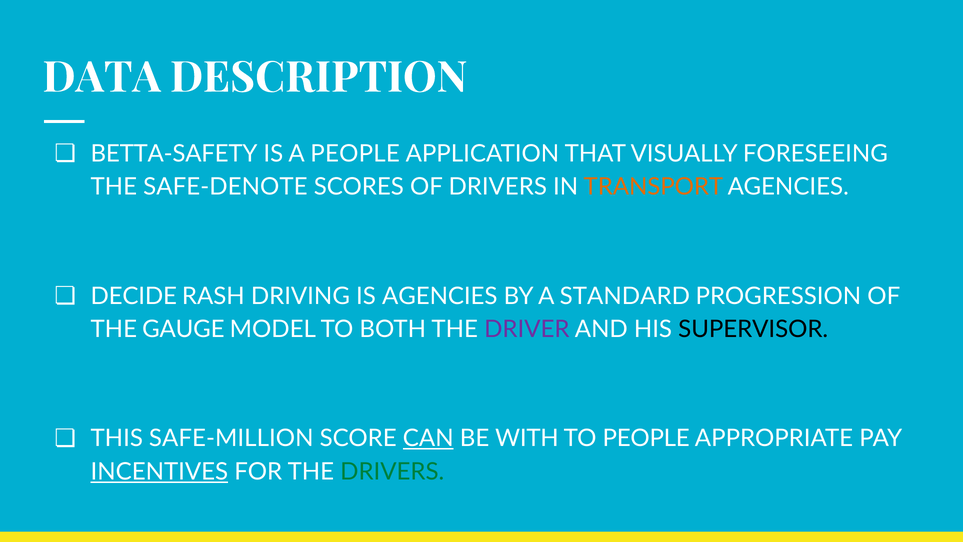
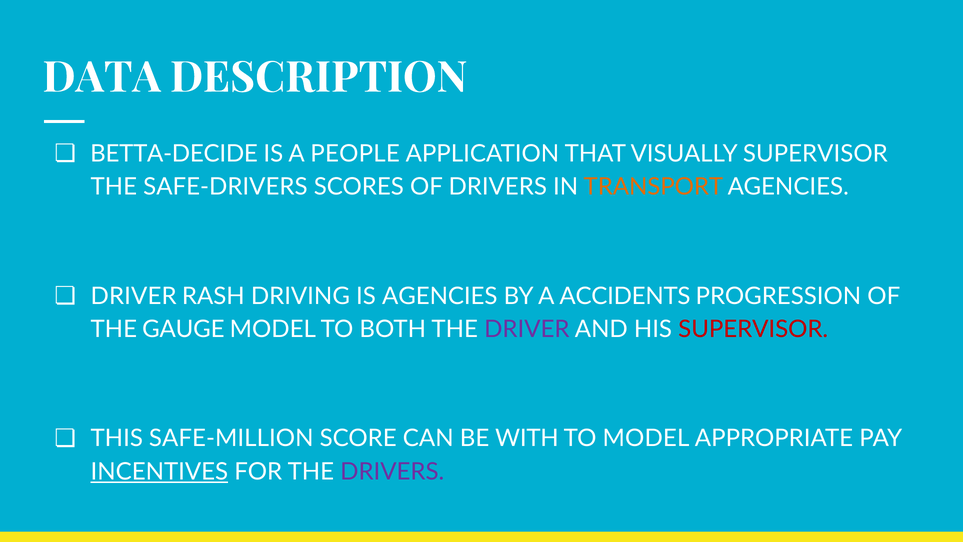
BETTA-SAFETY: BETTA-SAFETY -> BETTA-DECIDE
VISUALLY FORESEEING: FORESEEING -> SUPERVISOR
SAFE-DENOTE: SAFE-DENOTE -> SAFE-DRIVERS
DECIDE at (134, 296): DECIDE -> DRIVER
STANDARD: STANDARD -> ACCIDENTS
SUPERVISOR at (753, 329) colour: black -> red
CAN underline: present -> none
TO PEOPLE: PEOPLE -> MODEL
DRIVERS at (392, 472) colour: green -> purple
